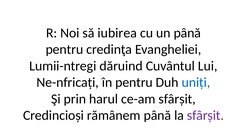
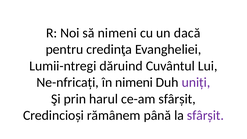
să iubirea: iubirea -> nimeni
un până: până -> dacă
în pentru: pentru -> nimeni
uniți colour: blue -> purple
